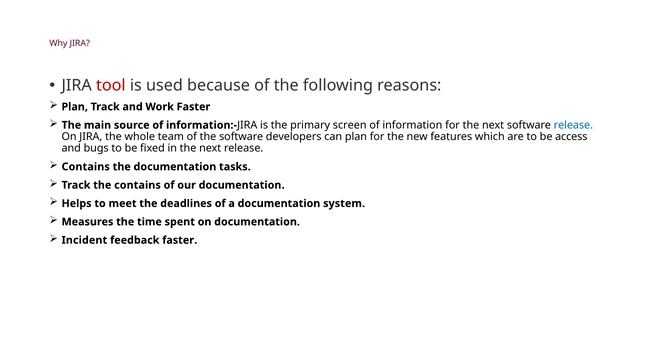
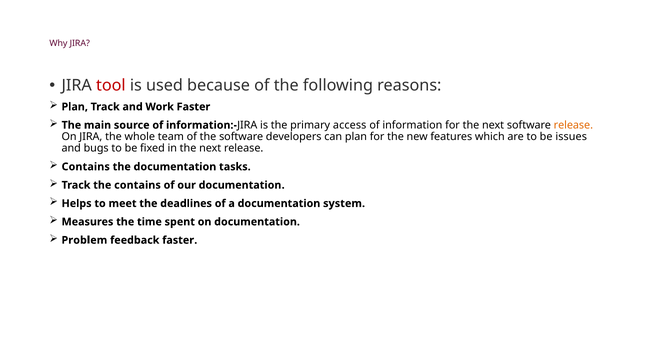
screen: screen -> access
release at (573, 125) colour: blue -> orange
access: access -> issues
Incident: Incident -> Problem
